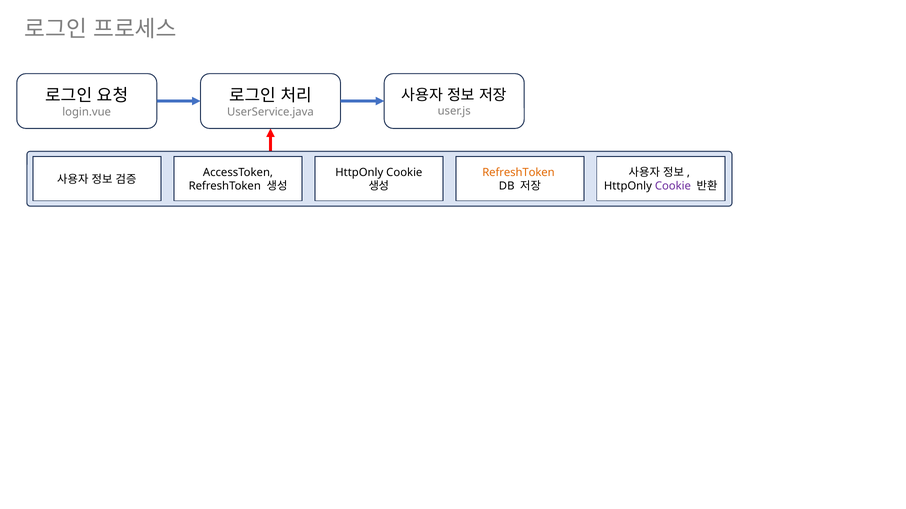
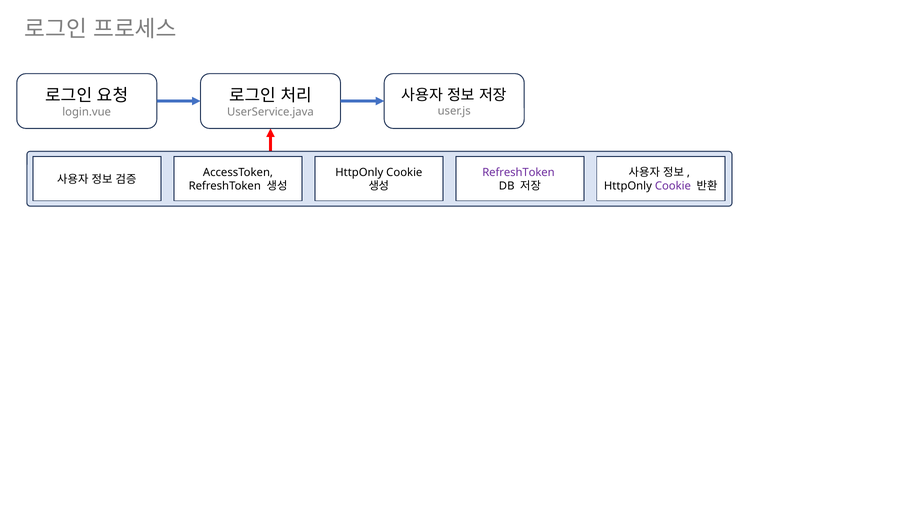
RefreshToken at (518, 173) colour: orange -> purple
